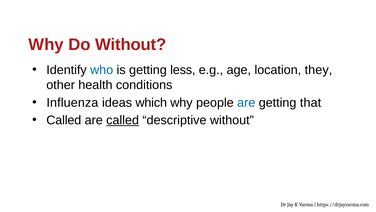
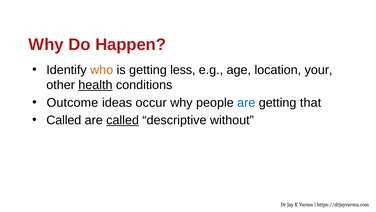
Do Without: Without -> Happen
who colour: blue -> orange
they: they -> your
health underline: none -> present
Influenza: Influenza -> Outcome
which: which -> occur
